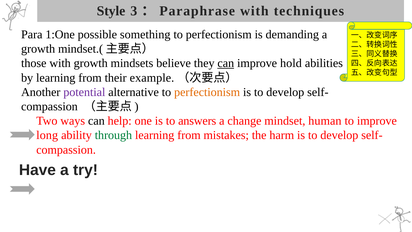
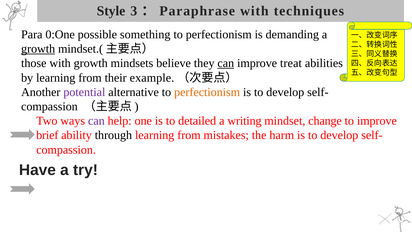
1:One: 1:One -> 0:One
growth at (38, 49) underline: none -> present
hold: hold -> treat
can at (96, 121) colour: black -> purple
answers: answers -> detailed
change: change -> writing
human: human -> change
long: long -> brief
through colour: green -> black
